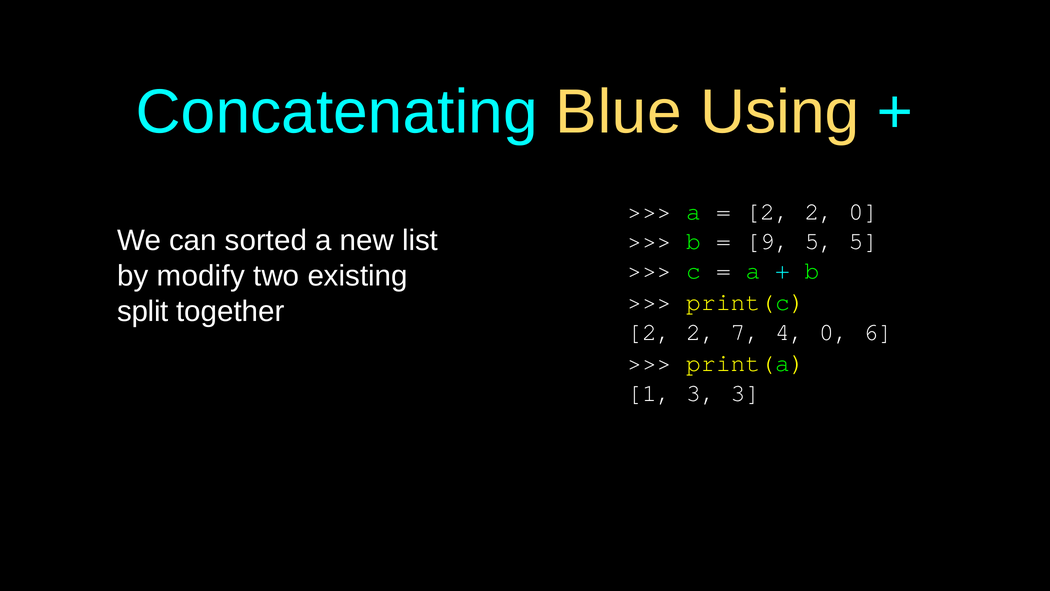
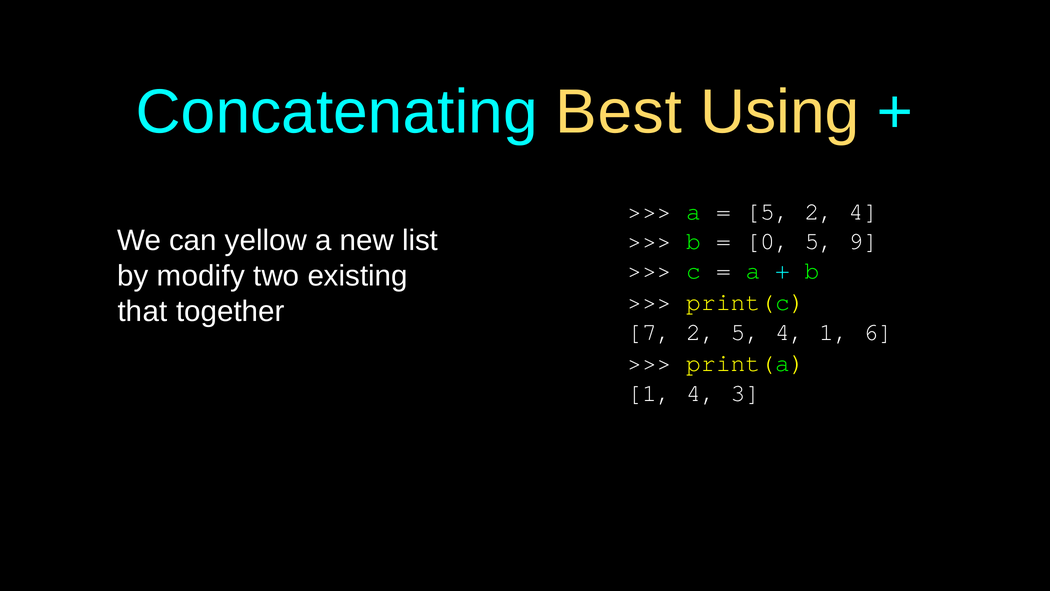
Blue: Blue -> Best
2 at (768, 212): 2 -> 5
2 0: 0 -> 4
sorted: sorted -> yellow
9: 9 -> 0
5 5: 5 -> 9
split: split -> that
2 at (650, 332): 2 -> 7
2 7: 7 -> 5
4 0: 0 -> 1
1 3: 3 -> 4
